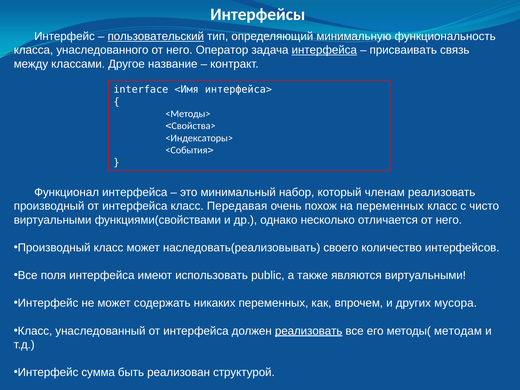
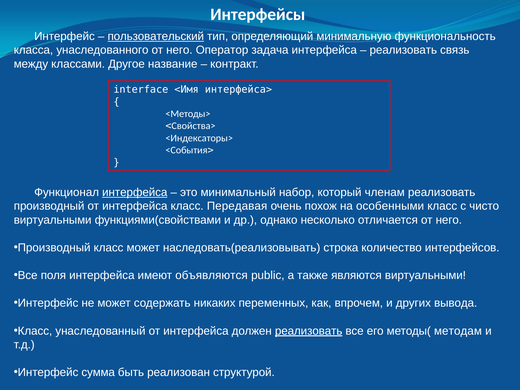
интерфейса at (324, 50) underline: present -> none
присваивать at (403, 50): присваивать -> реализовать
интерфейса at (135, 192) underline: none -> present
на переменных: переменных -> особенными
своего: своего -> строка
использовать: использовать -> объявляются
мусора: мусора -> вывода
